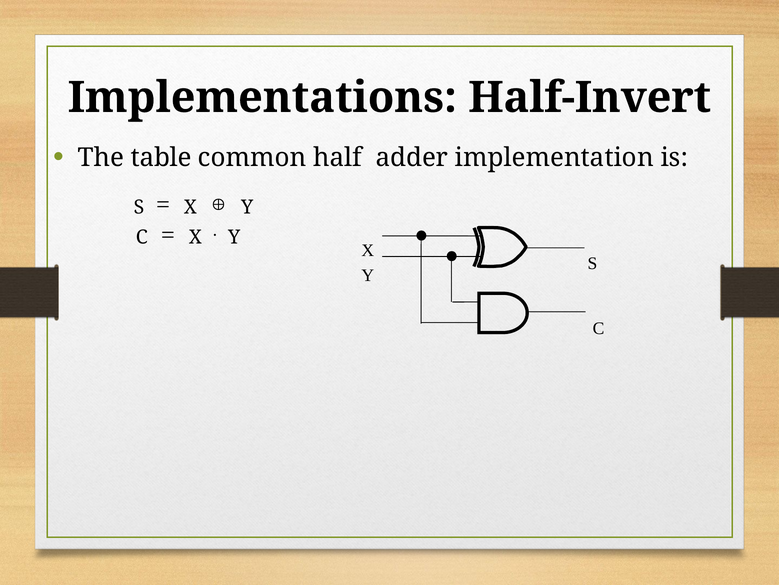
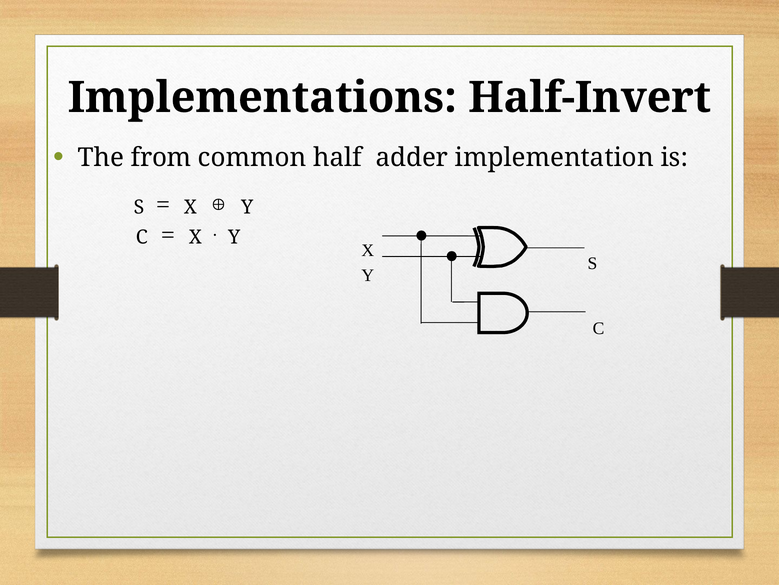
table: table -> from
